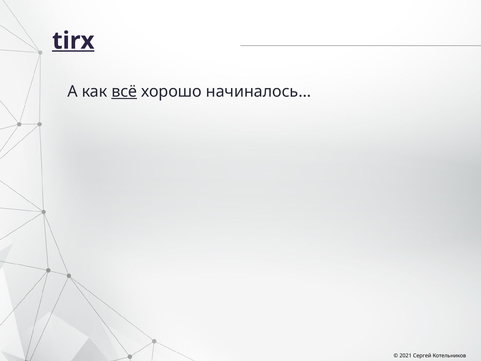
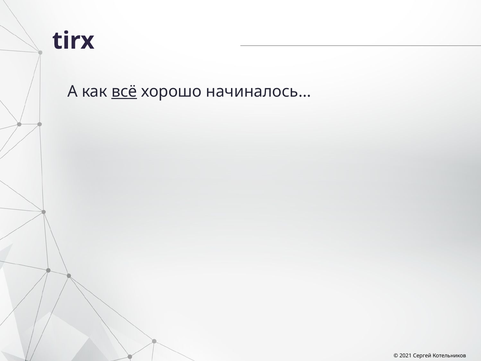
tirx underline: present -> none
